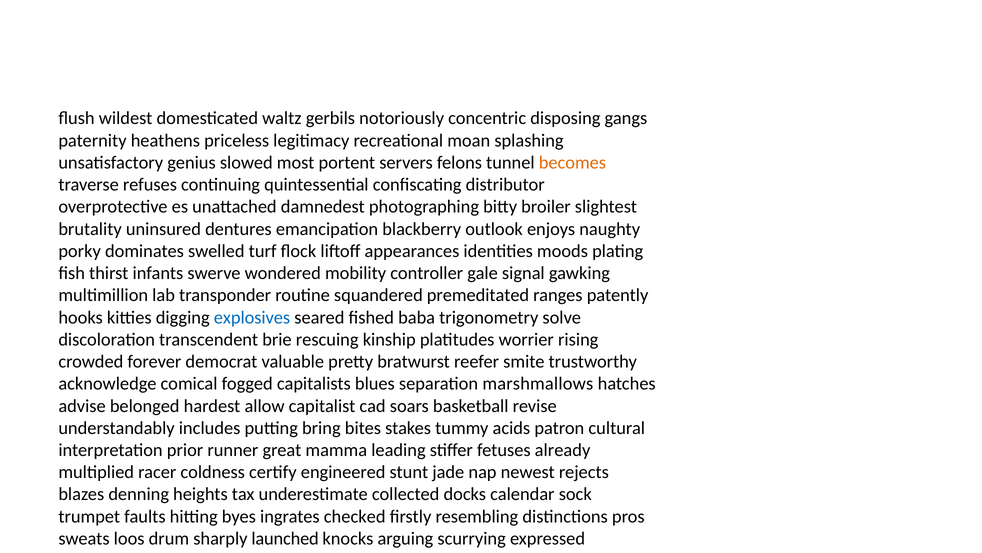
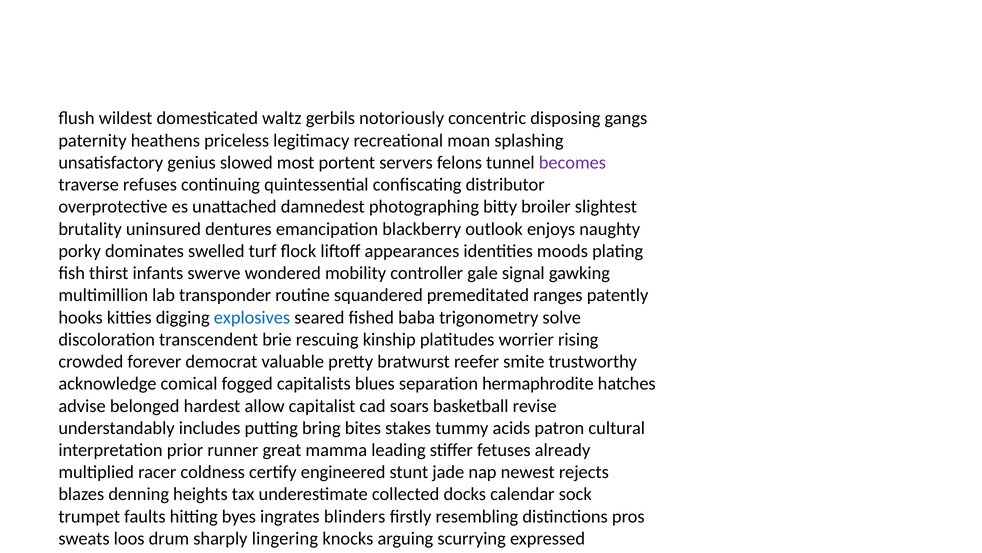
becomes colour: orange -> purple
marshmallows: marshmallows -> hermaphrodite
checked: checked -> blinders
launched: launched -> lingering
